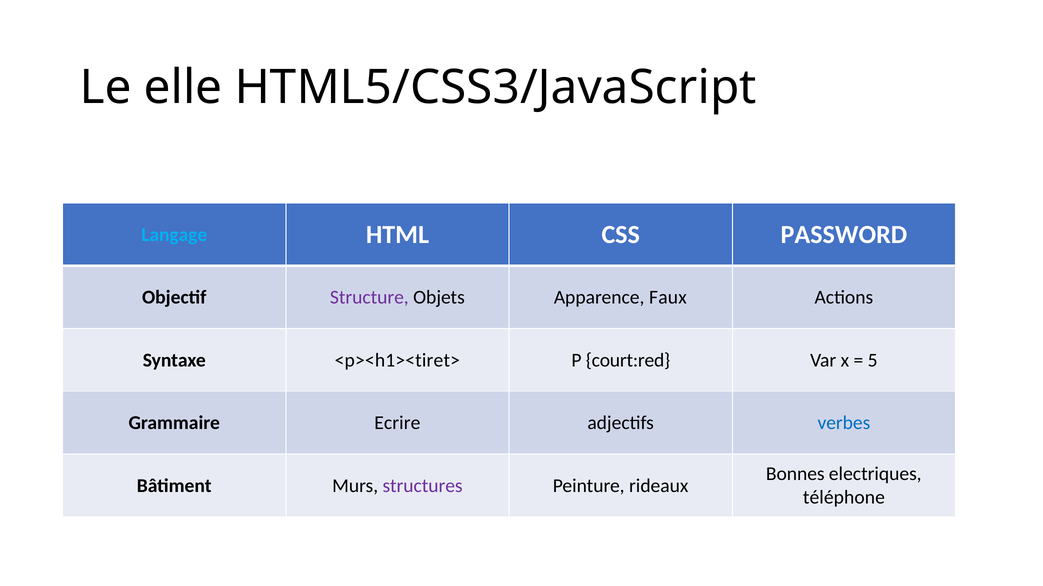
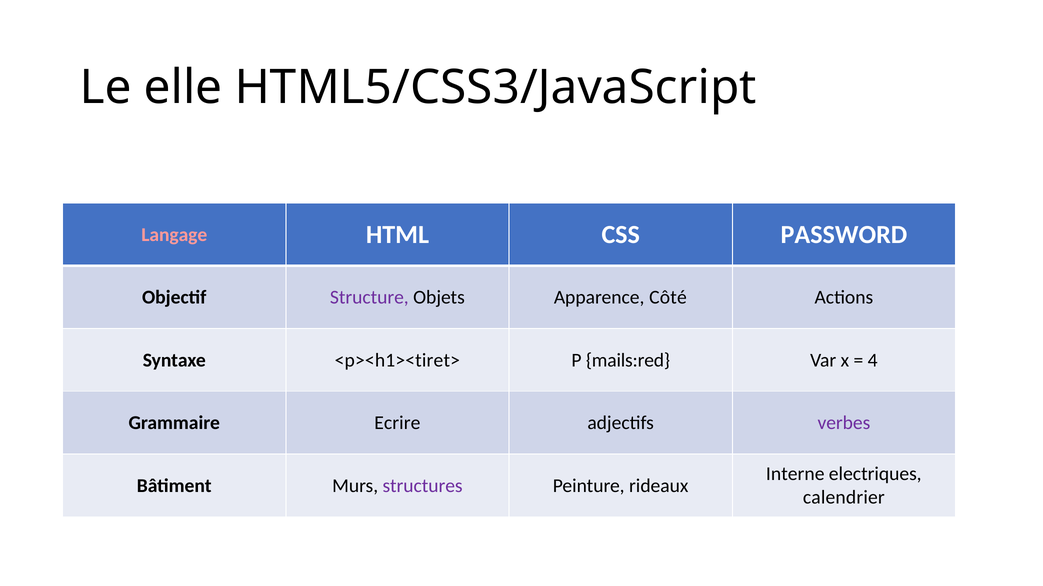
Langage colour: light blue -> pink
Faux: Faux -> Côté
court:red: court:red -> mails:red
5: 5 -> 4
verbes colour: blue -> purple
Bonnes: Bonnes -> Interne
téléphone: téléphone -> calendrier
